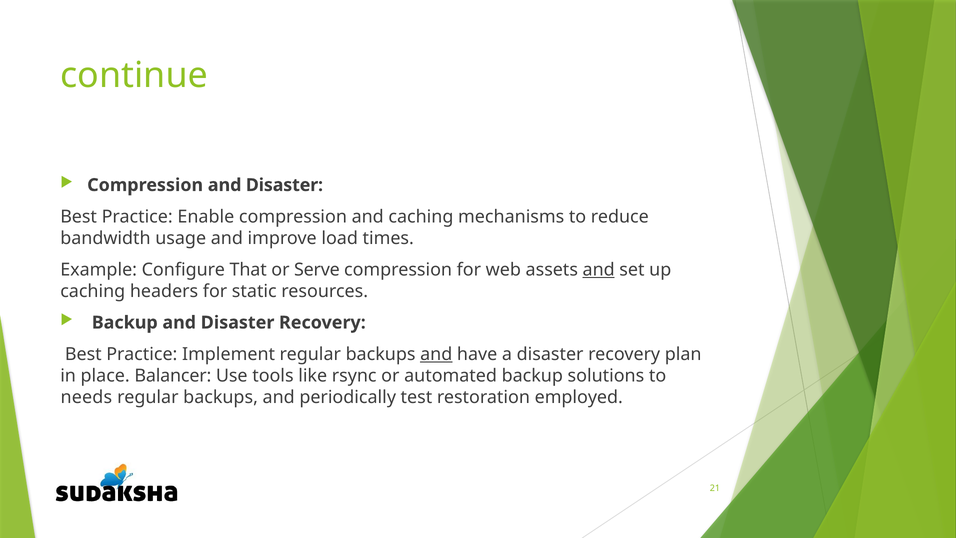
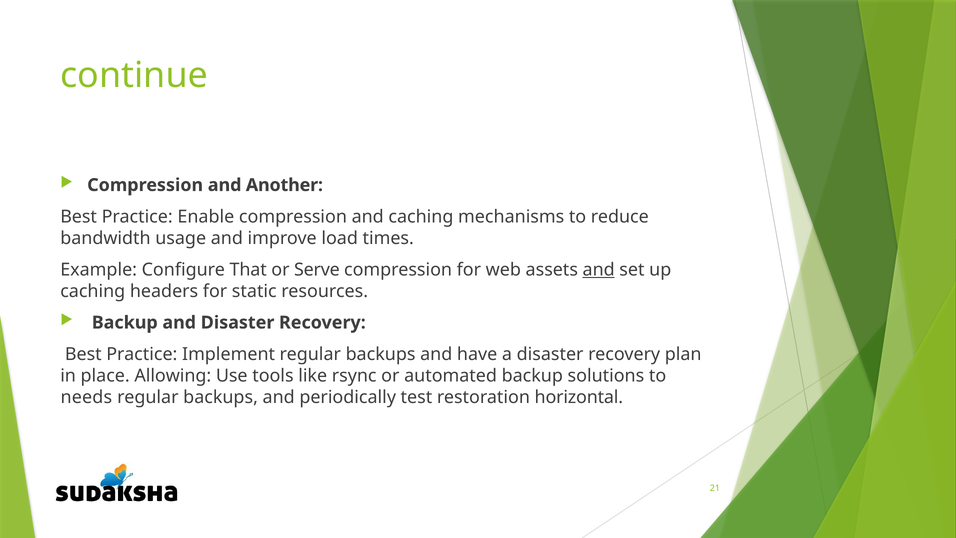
Compression and Disaster: Disaster -> Another
and at (436, 354) underline: present -> none
Balancer: Balancer -> Allowing
employed: employed -> horizontal
